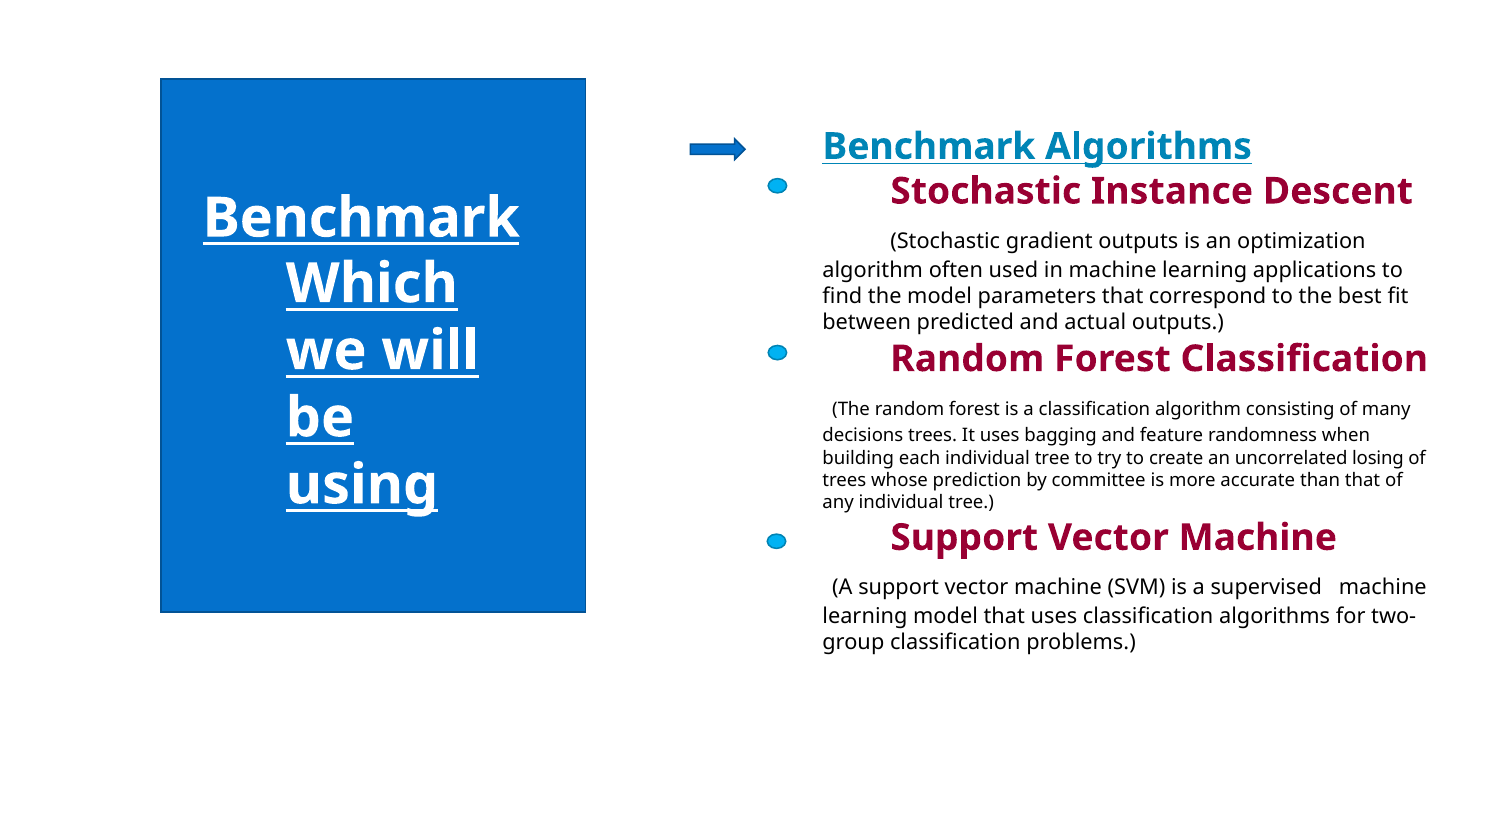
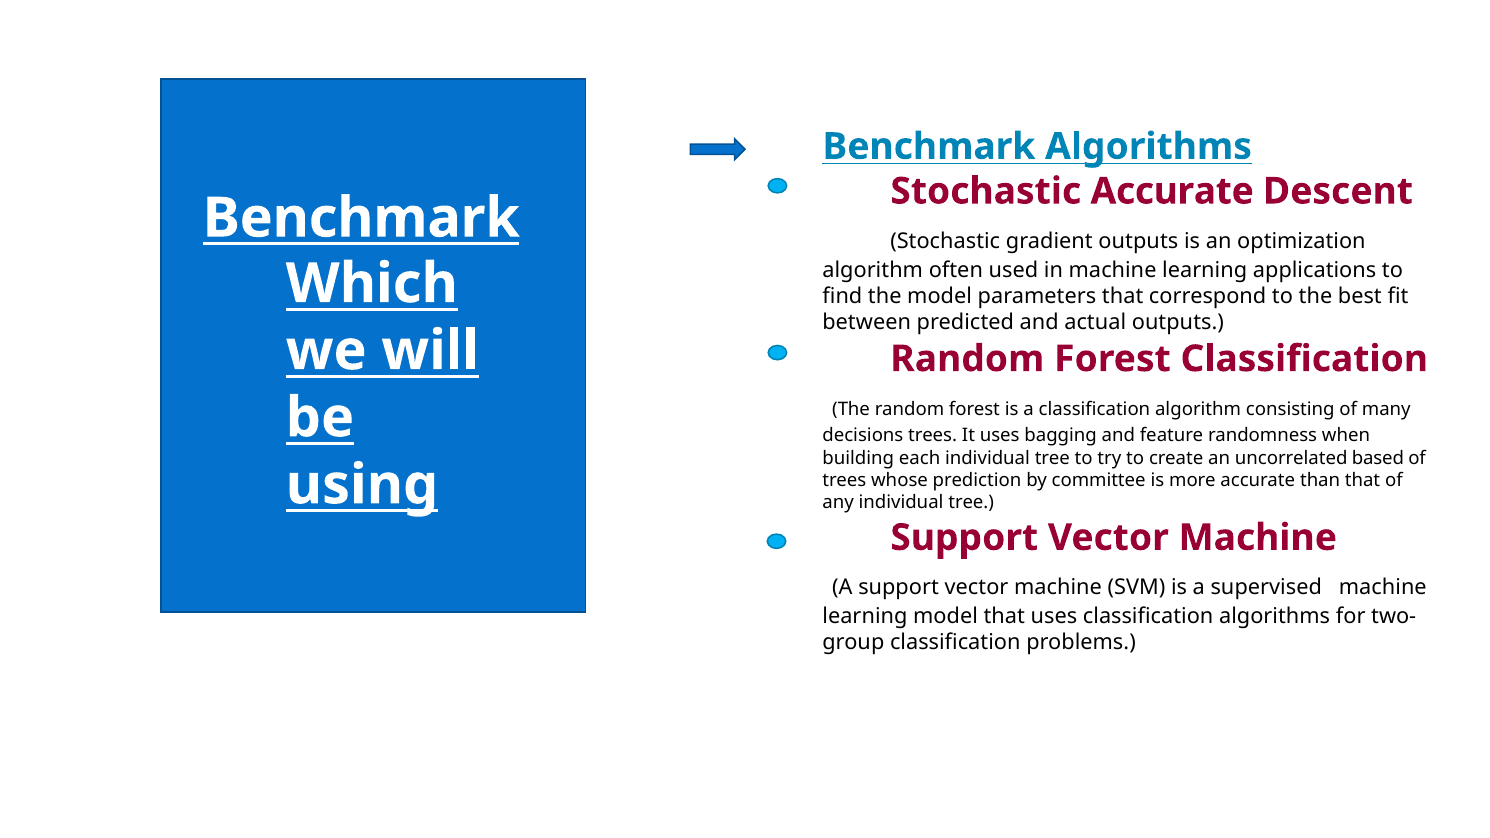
Stochastic Instance: Instance -> Accurate
losing: losing -> based
